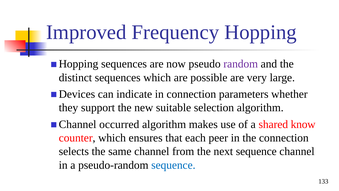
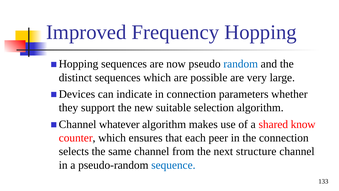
random colour: purple -> blue
occurred: occurred -> whatever
next sequence: sequence -> structure
